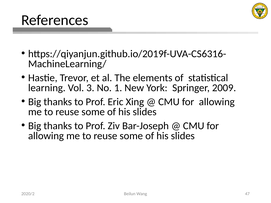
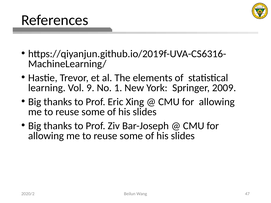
3: 3 -> 9
